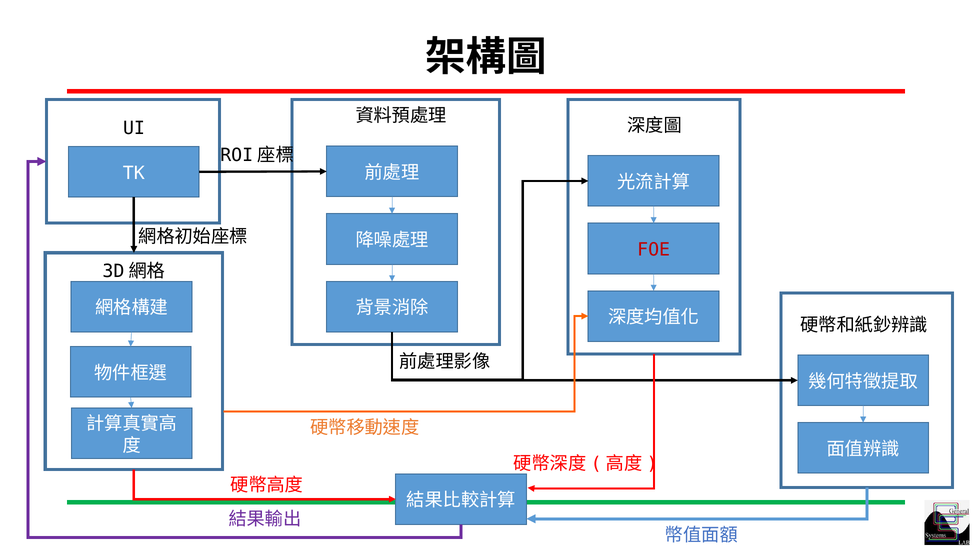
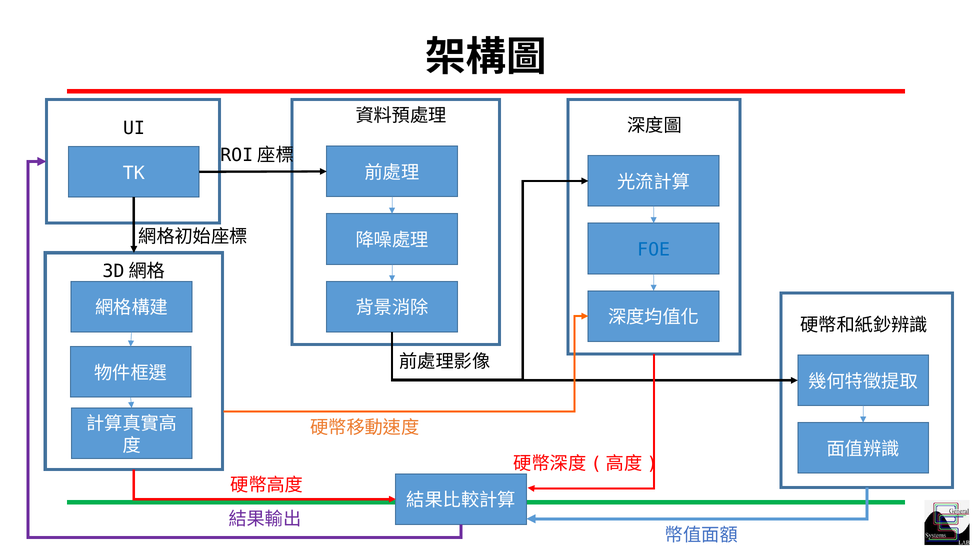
FOE colour: red -> blue
